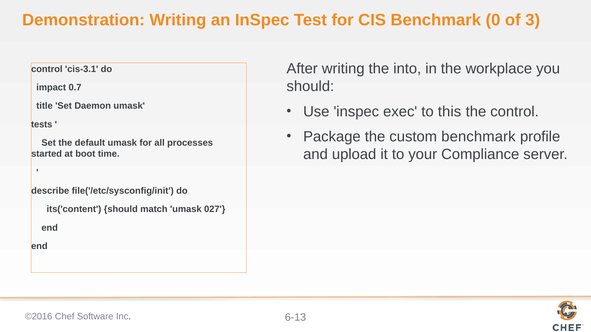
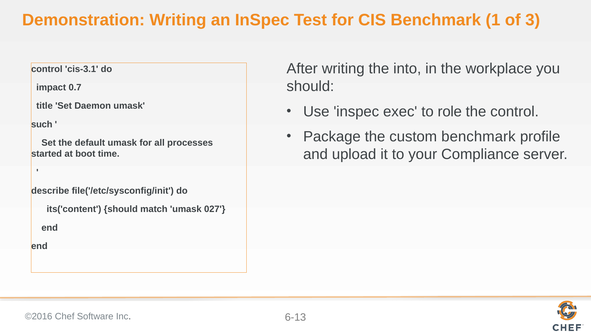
0: 0 -> 1
this: this -> role
tests: tests -> such
